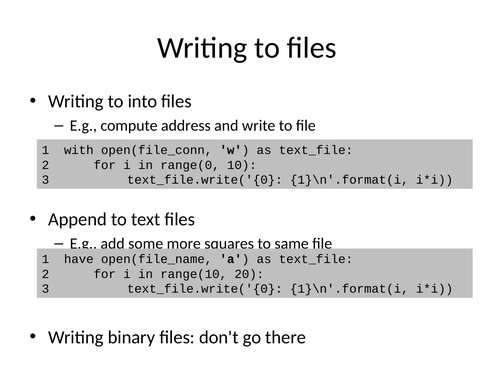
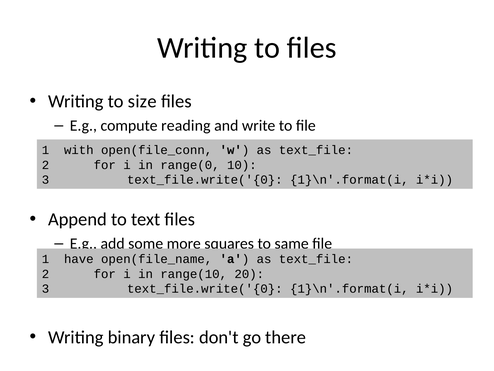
into: into -> size
address: address -> reading
